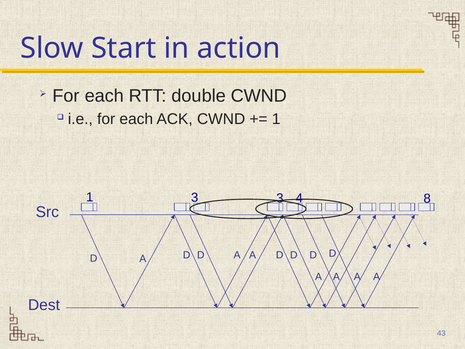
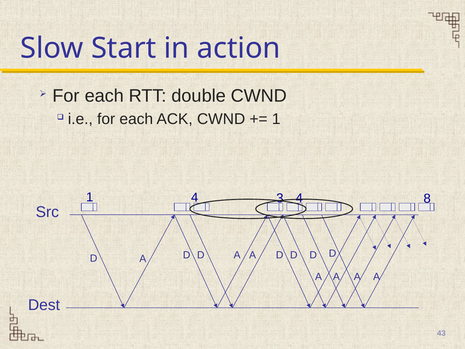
1 3: 3 -> 4
